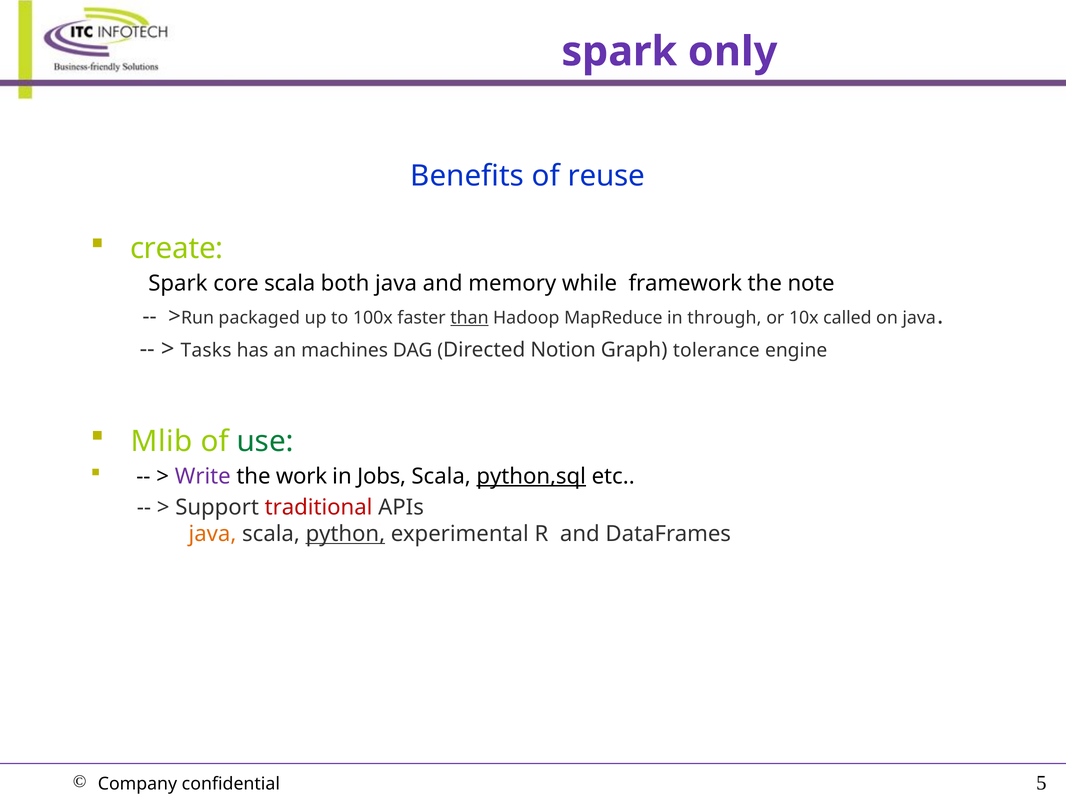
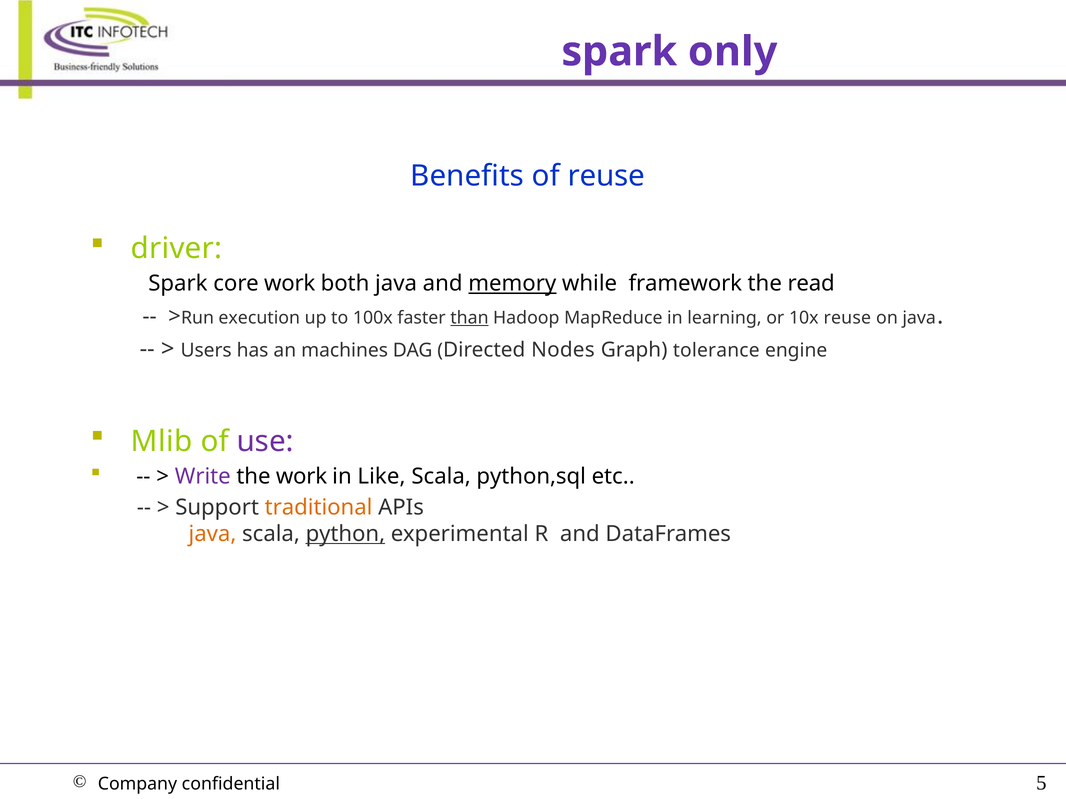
create: create -> driver
core scala: scala -> work
memory underline: none -> present
note: note -> read
packaged: packaged -> execution
through: through -> learning
10x called: called -> reuse
Tasks: Tasks -> Users
Notion: Notion -> Nodes
use colour: green -> purple
Jobs: Jobs -> Like
python,sql underline: present -> none
traditional colour: red -> orange
